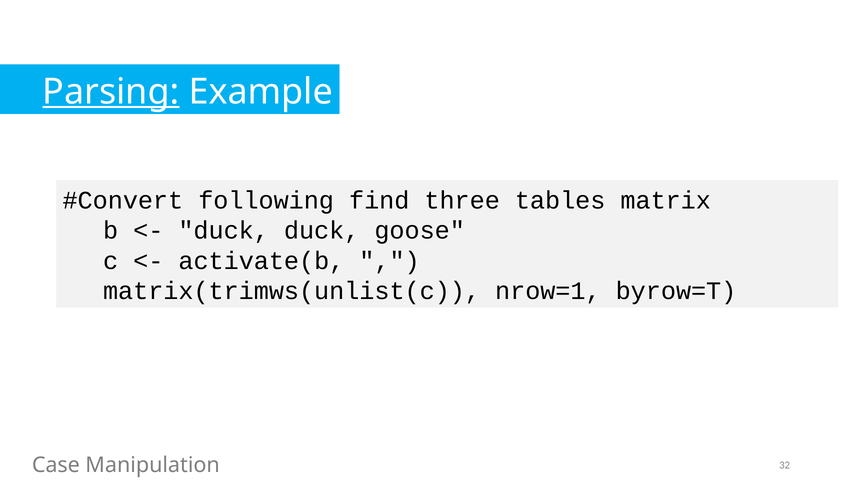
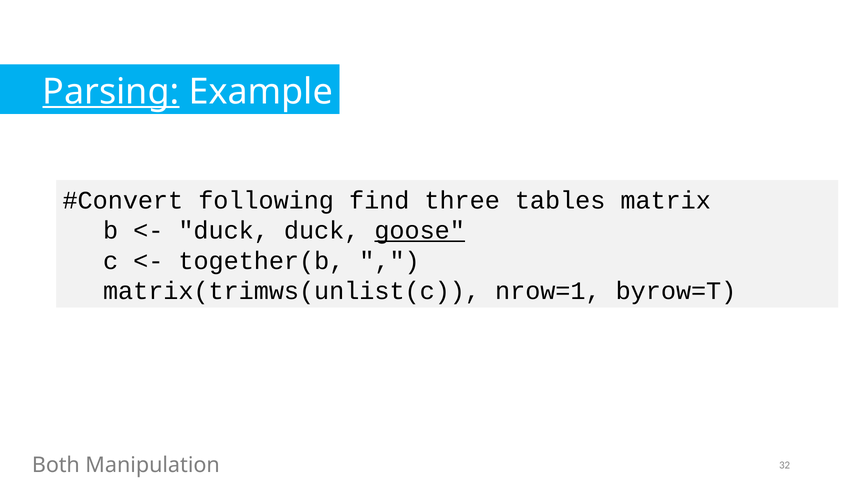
goose underline: none -> present
activate(b: activate(b -> together(b
Case: Case -> Both
